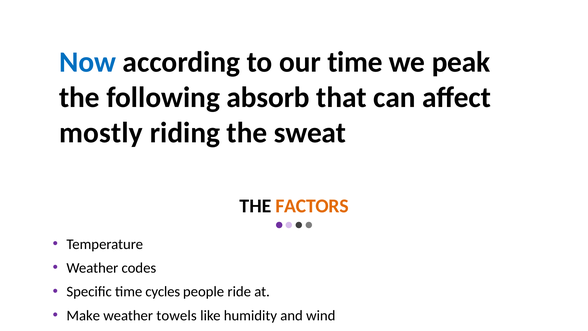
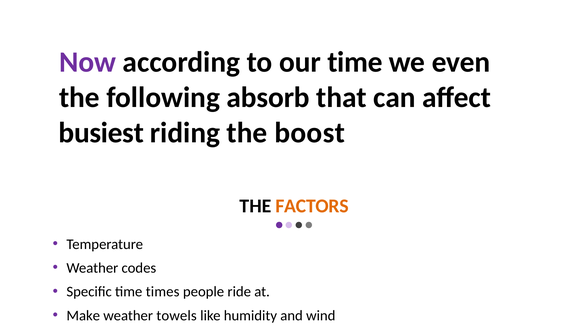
Now colour: blue -> purple
peak: peak -> even
mostly: mostly -> busiest
sweat: sweat -> boost
cycles: cycles -> times
